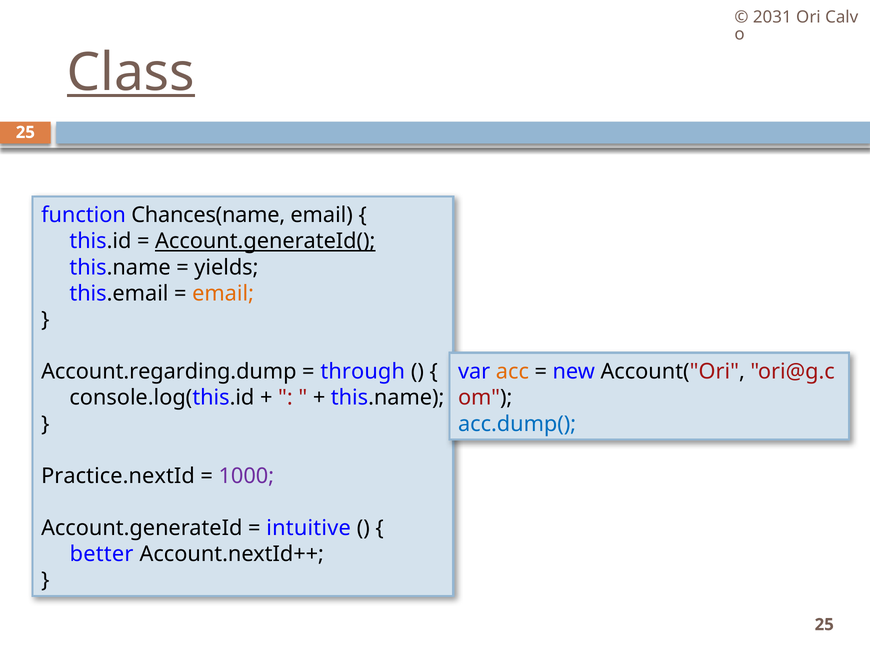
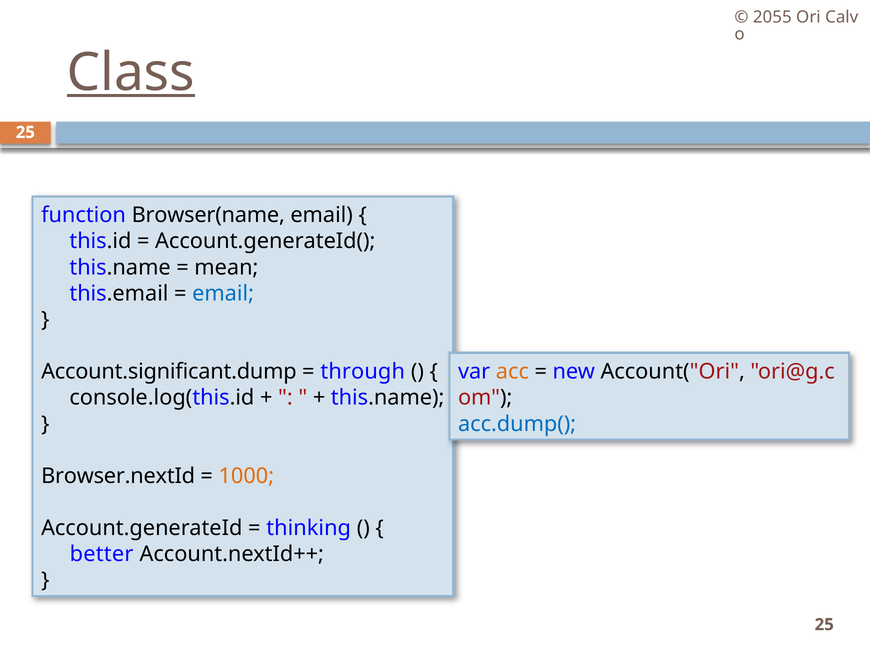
2031: 2031 -> 2055
Chances(name: Chances(name -> Browser(name
Account.generateId( underline: present -> none
yields: yields -> mean
email at (223, 294) colour: orange -> blue
Account.regarding.dump: Account.regarding.dump -> Account.significant.dump
Practice.nextId: Practice.nextId -> Browser.nextId
1000 colour: purple -> orange
intuitive: intuitive -> thinking
